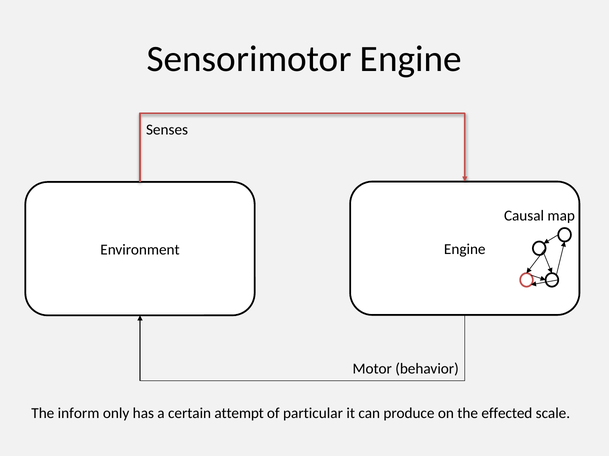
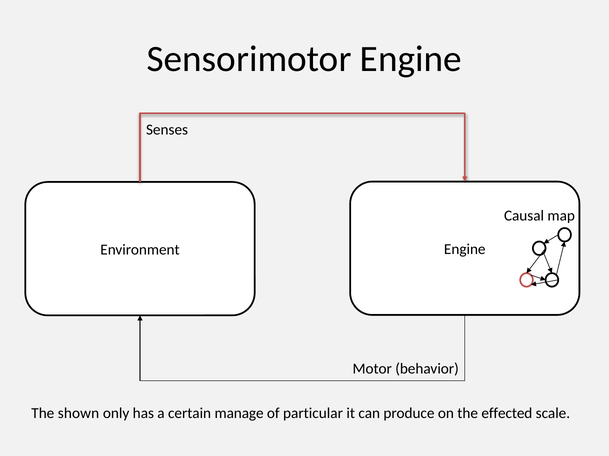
inform: inform -> shown
attempt: attempt -> manage
